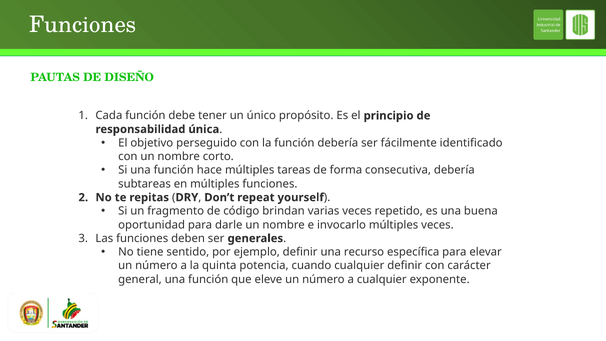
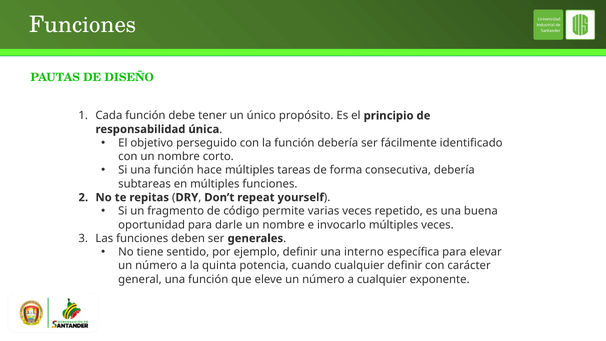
brindan: brindan -> permite
recurso: recurso -> interno
